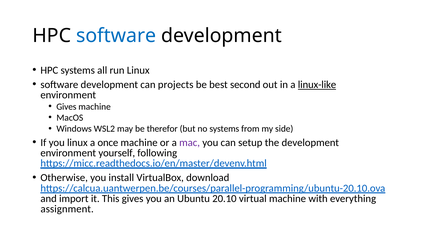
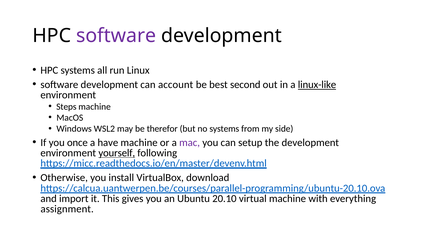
software at (116, 36) colour: blue -> purple
projects: projects -> account
Gives at (66, 107): Gives -> Steps
you linux: linux -> once
once: once -> have
yourself underline: none -> present
